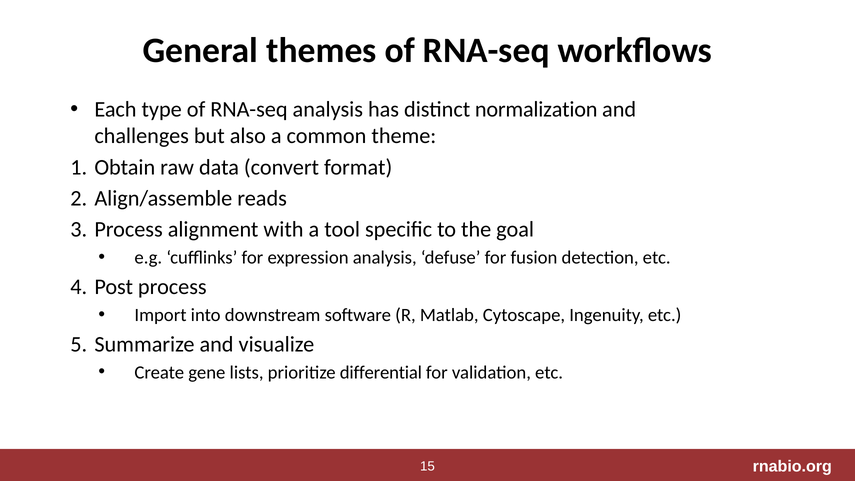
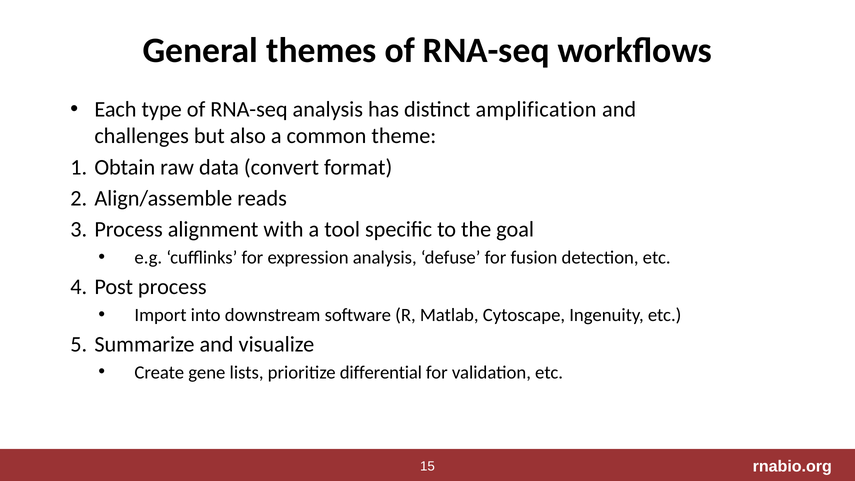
normalization: normalization -> amplification
